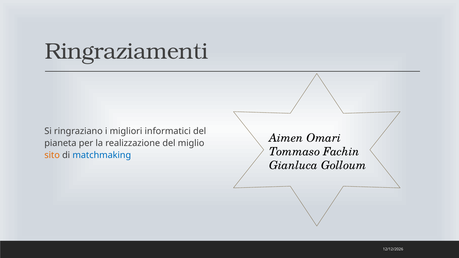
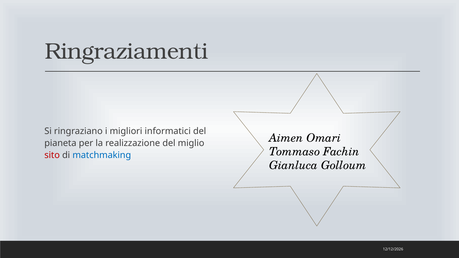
sito colour: orange -> red
